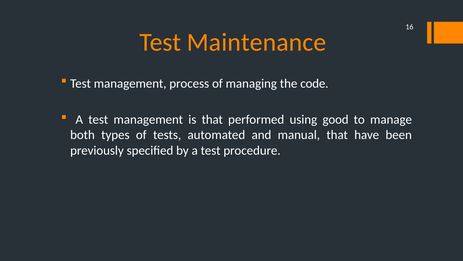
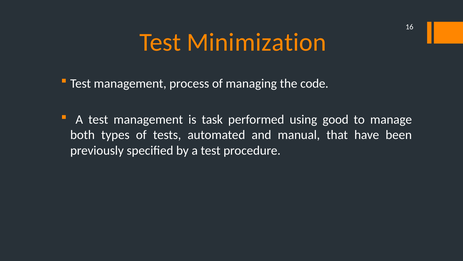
Maintenance: Maintenance -> Minimization
is that: that -> task
